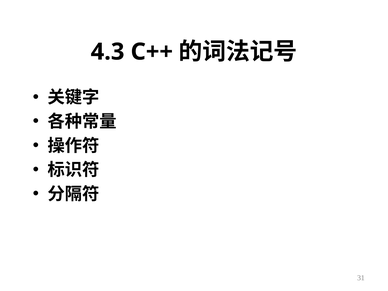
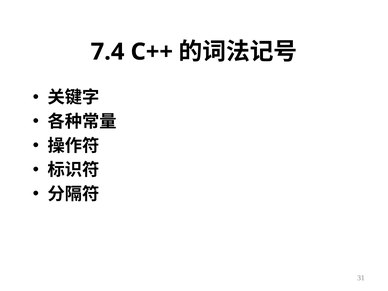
4.3: 4.3 -> 7.4
